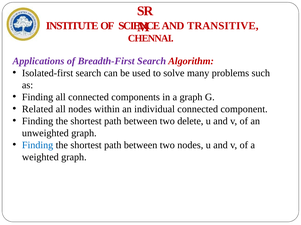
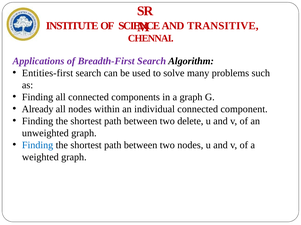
Algorithm colour: red -> black
Isolated-first: Isolated-first -> Entities-first
Related: Related -> Already
